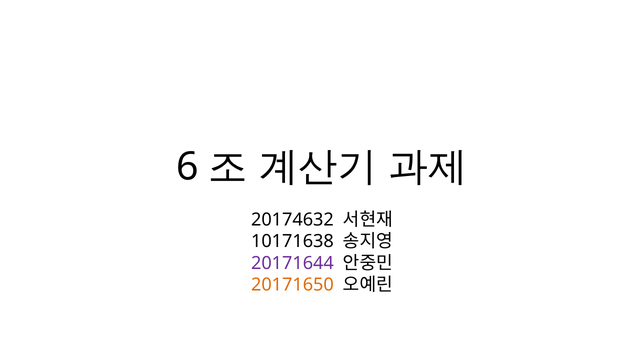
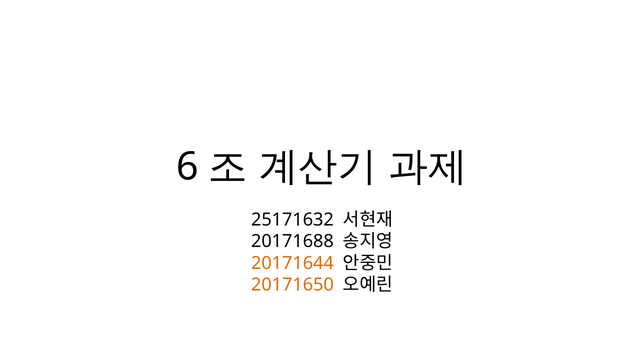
20174632: 20174632 -> 25171632
10171638: 10171638 -> 20171688
20171644 colour: purple -> orange
